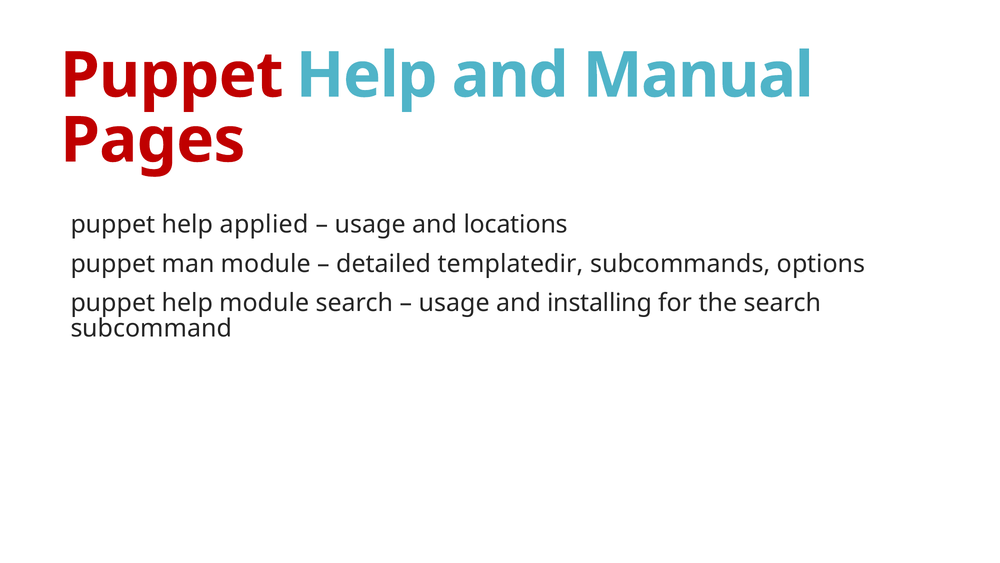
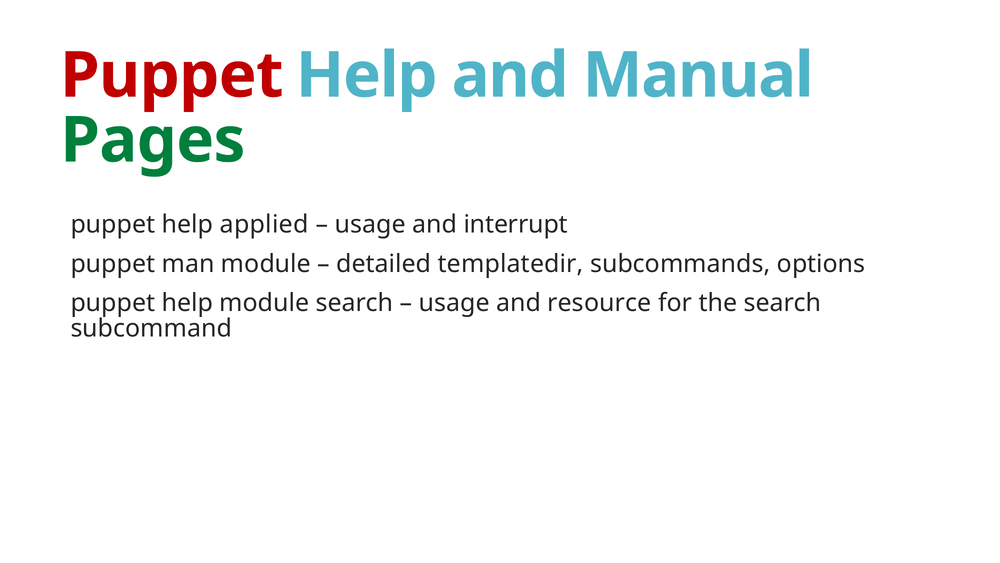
Pages colour: red -> green
locations: locations -> interrupt
installing: installing -> resource
